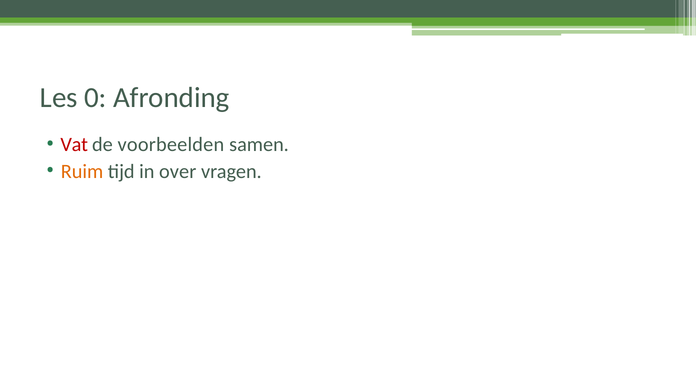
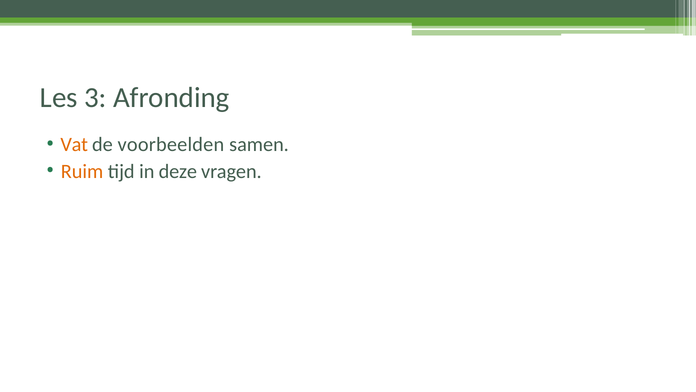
0: 0 -> 3
Vat colour: red -> orange
over: over -> deze
